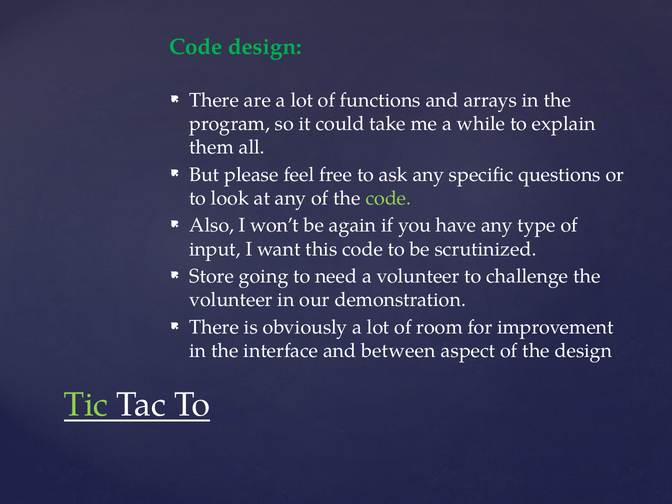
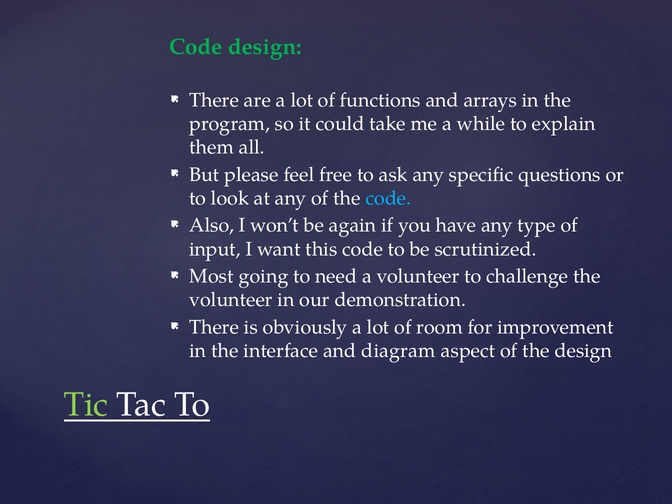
code at (388, 198) colour: light green -> light blue
Store: Store -> Most
between: between -> diagram
